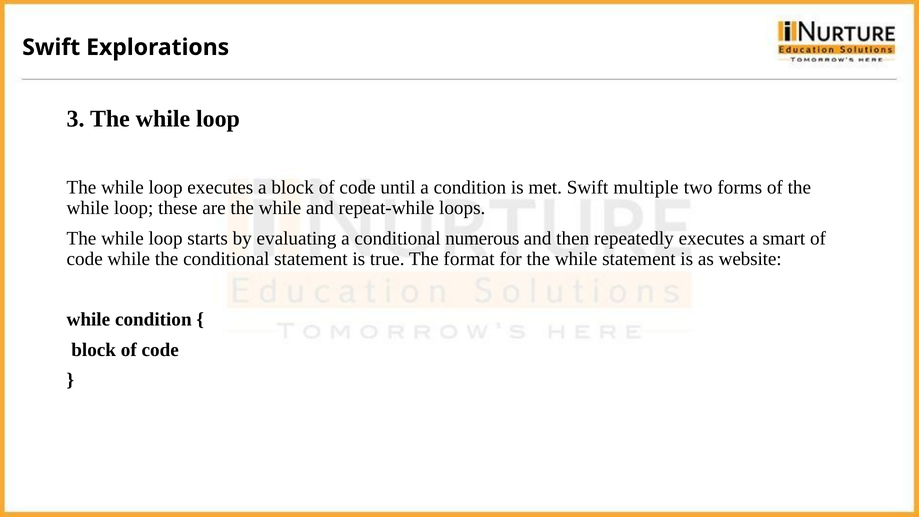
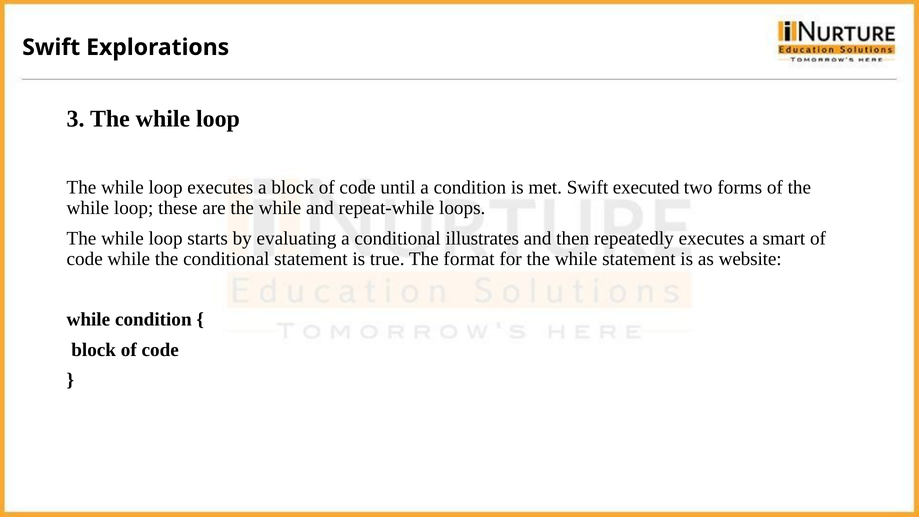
multiple: multiple -> executed
numerous: numerous -> illustrates
